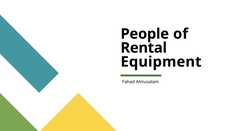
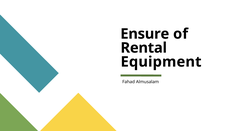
People: People -> Ensure
